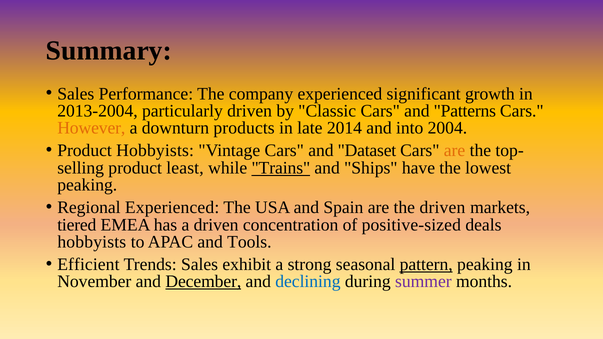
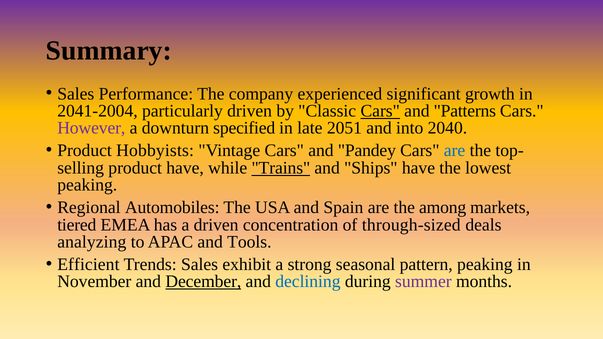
2013-2004: 2013-2004 -> 2041-2004
Cars at (380, 111) underline: none -> present
However colour: orange -> purple
products: products -> specified
2014: 2014 -> 2051
2004: 2004 -> 2040
Dataset: Dataset -> Pandey
are at (455, 151) colour: orange -> blue
product least: least -> have
Regional Experienced: Experienced -> Automobiles
the driven: driven -> among
positive-sized: positive-sized -> through-sized
hobbyists at (92, 242): hobbyists -> analyzing
pattern underline: present -> none
